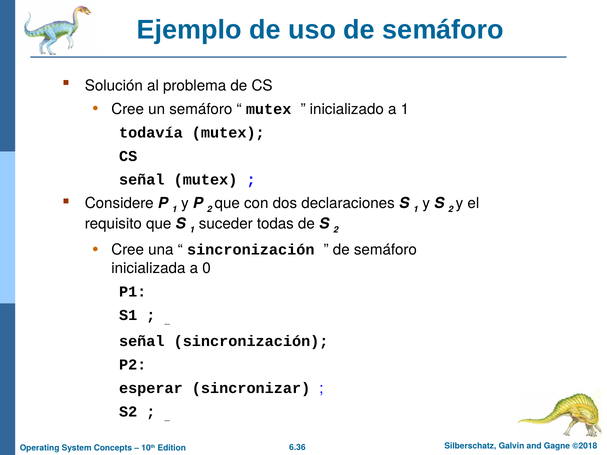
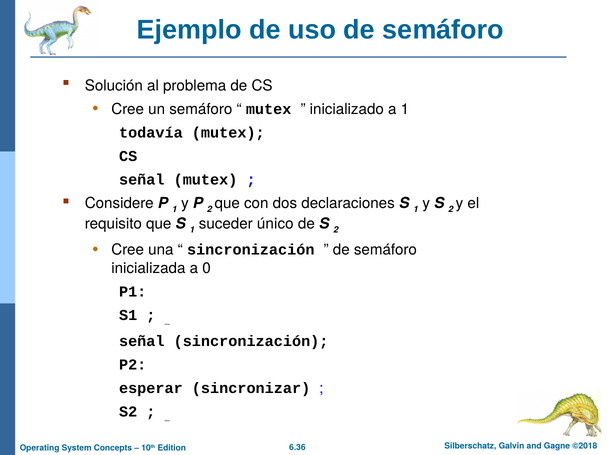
todas: todas -> único
